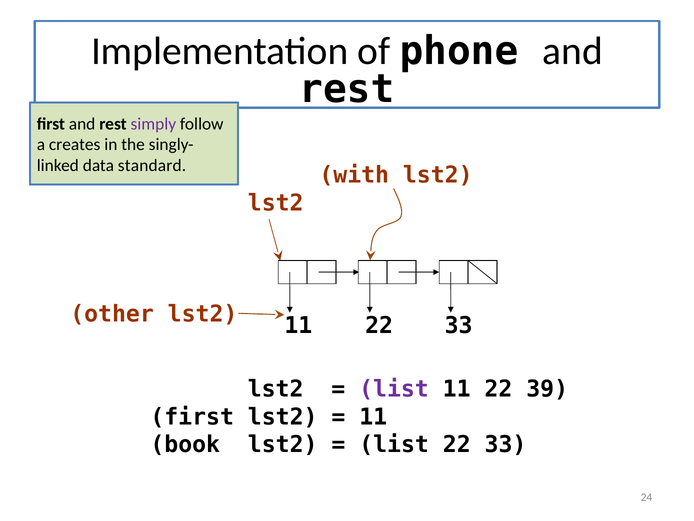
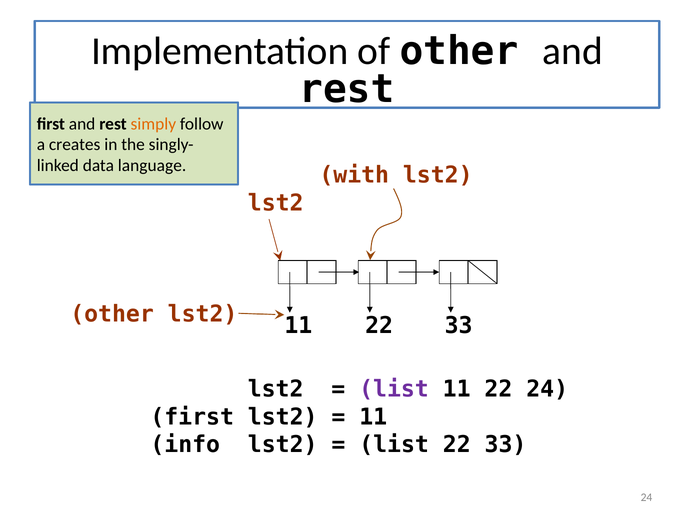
of phone: phone -> other
simply colour: purple -> orange
standard: standard -> language
22 39: 39 -> 24
book: book -> info
